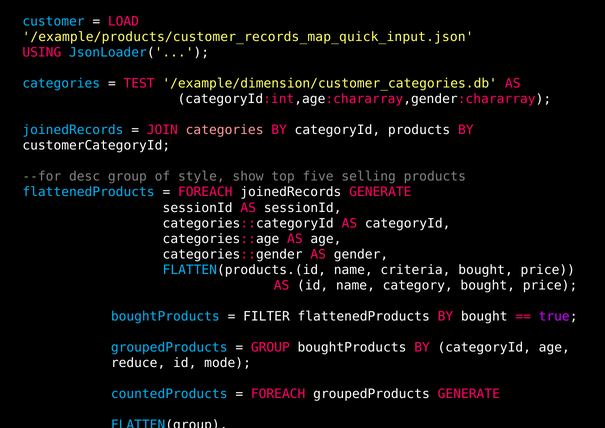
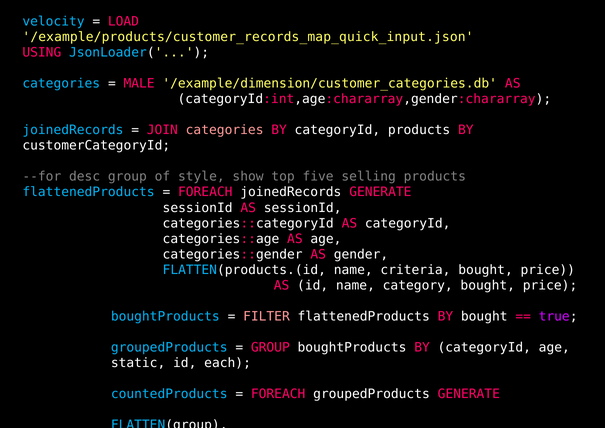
customer: customer -> velocity
TEST: TEST -> MALE
FILTER colour: white -> pink
reduce: reduce -> static
mode: mode -> each
